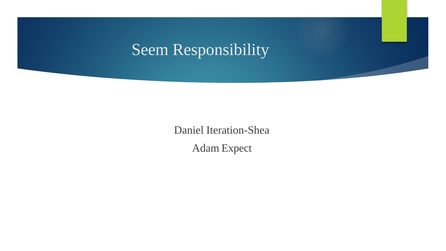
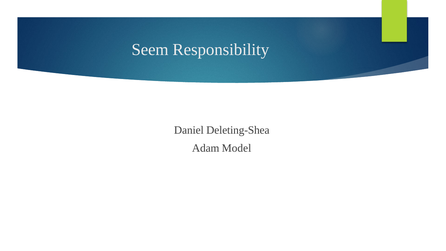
Iteration-Shea: Iteration-Shea -> Deleting-Shea
Expect: Expect -> Model
